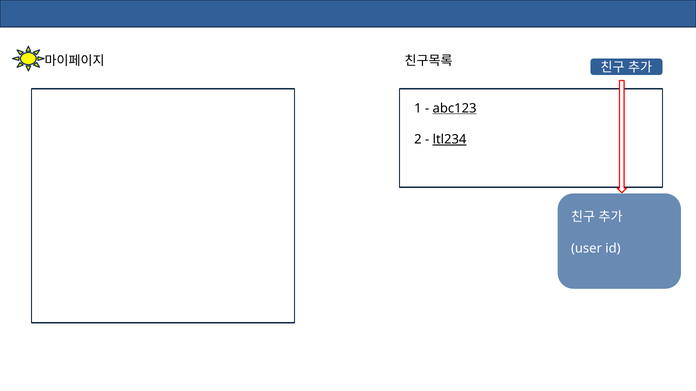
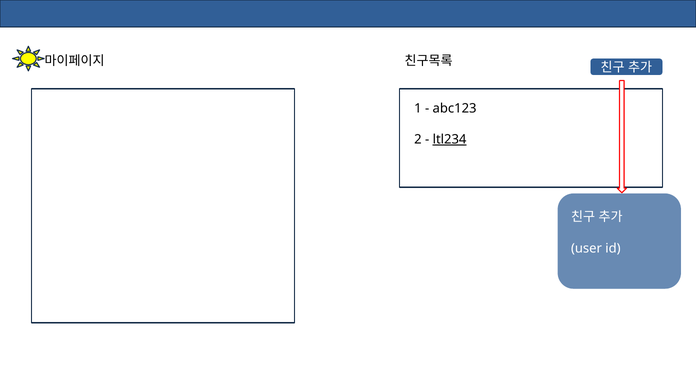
abc123 underline: present -> none
